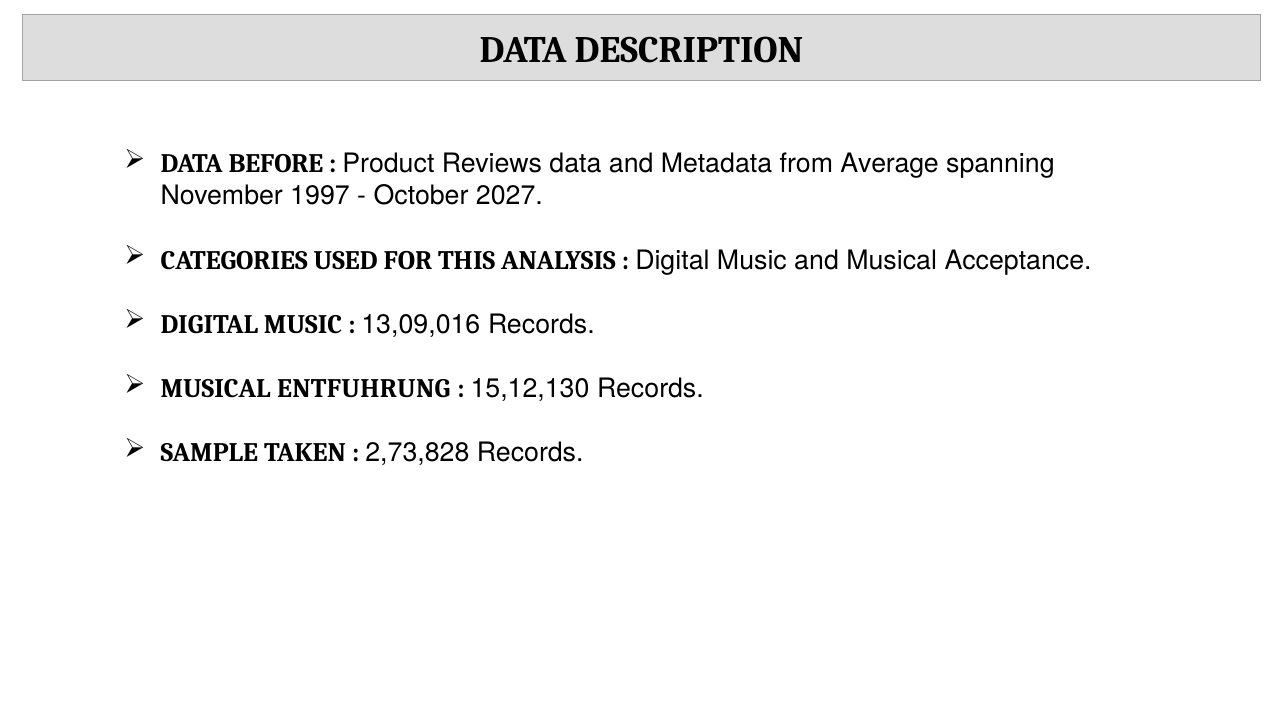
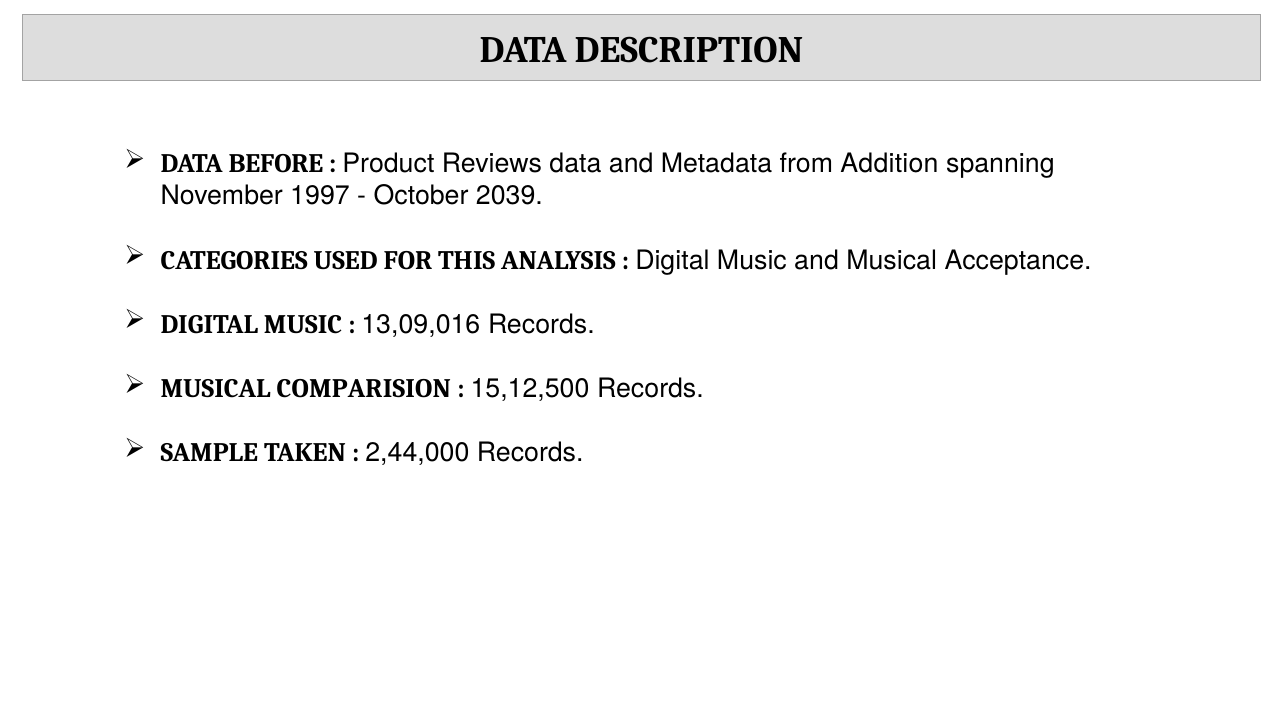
Average: Average -> Addition
2027: 2027 -> 2039
ENTFUHRUNG: ENTFUHRUNG -> COMPARISION
15,12,130: 15,12,130 -> 15,12,500
2,73,828: 2,73,828 -> 2,44,000
